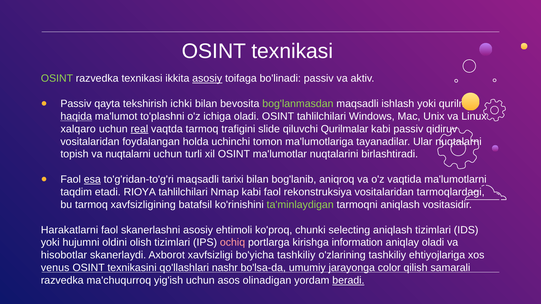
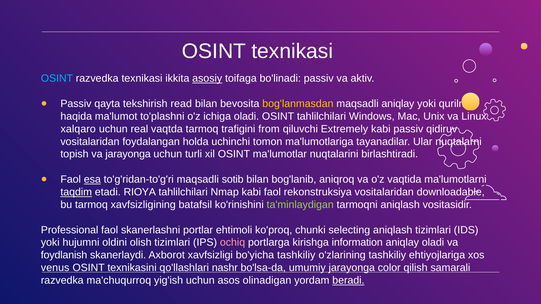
OSINT at (57, 79) colour: light green -> light blue
ichki: ichki -> read
bog'lanmasdan colour: light green -> yellow
maqsadli ishlash: ishlash -> aniqlay
haqida underline: present -> none
real underline: present -> none
slide: slide -> from
Qurilmalar: Qurilmalar -> Extremely
va nuqtalarni: nuqtalarni -> jarayonga
tarixi: tarixi -> sotib
taqdim underline: none -> present
tarmoqlardagi: tarmoqlardagi -> downloadable
Harakatlarni: Harakatlarni -> Professional
skanerlashni asosiy: asosiy -> portlar
hisobotlar: hisobotlar -> foydlanish
